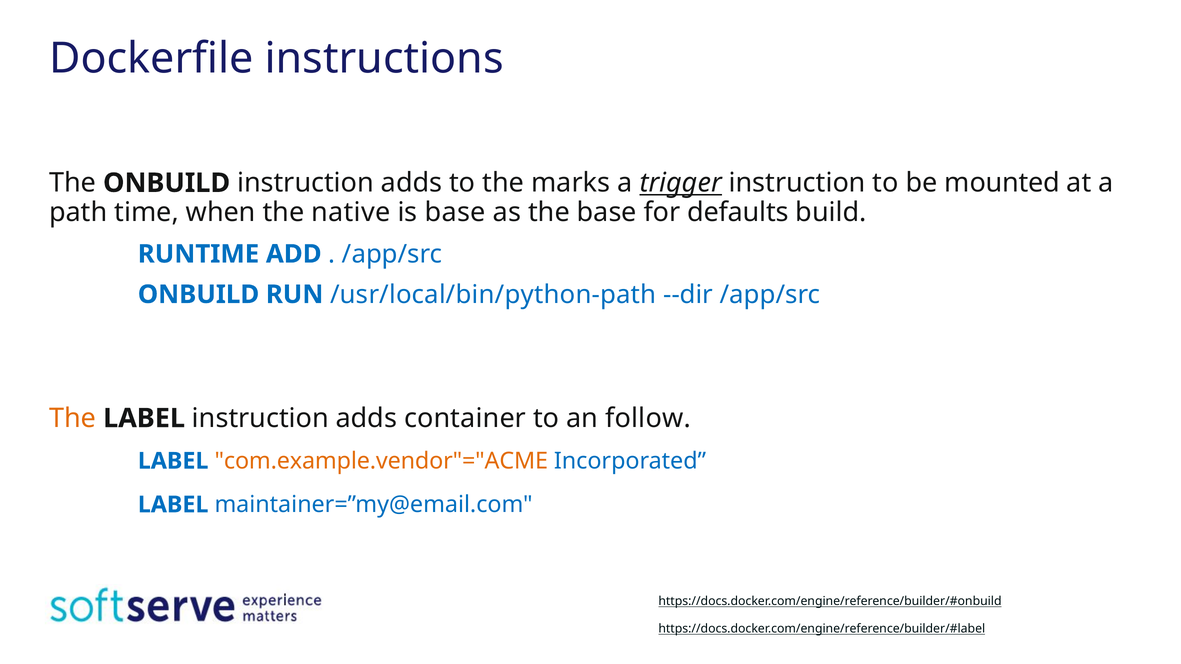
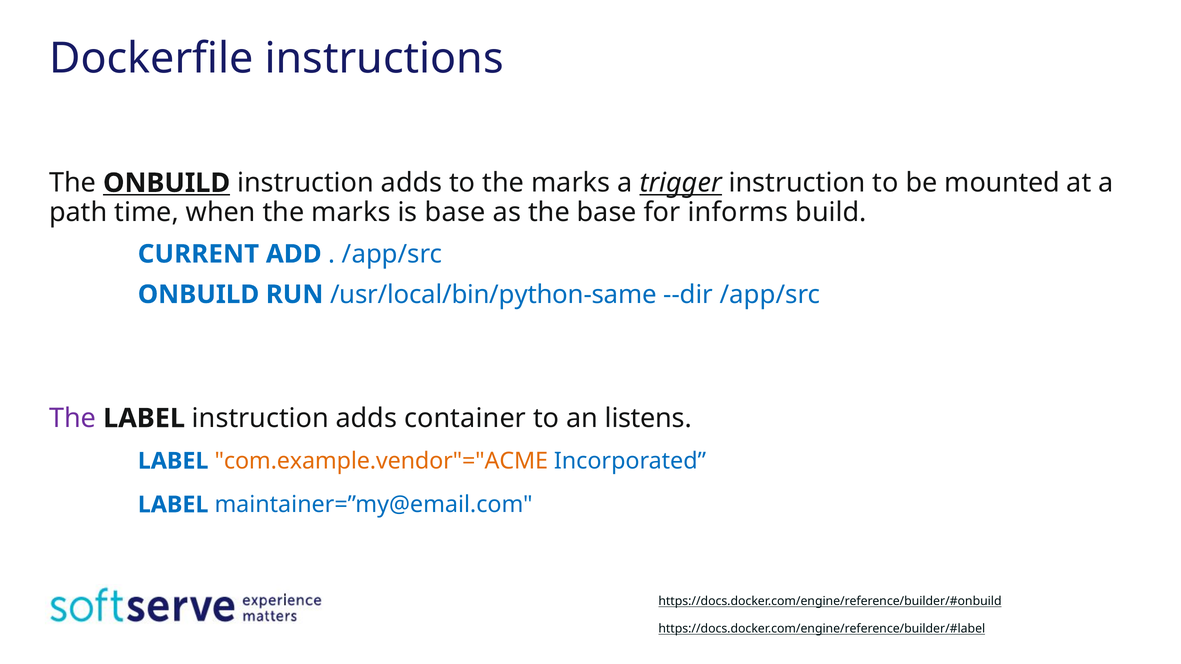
ONBUILD at (167, 183) underline: none -> present
when the native: native -> marks
defaults: defaults -> informs
RUNTIME: RUNTIME -> CURRENT
/usr/local/bin/python-path: /usr/local/bin/python-path -> /usr/local/bin/python-same
The at (73, 418) colour: orange -> purple
follow: follow -> listens
